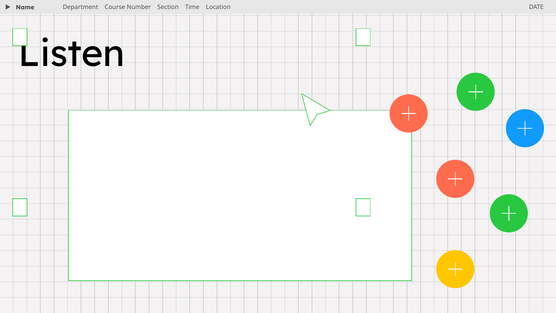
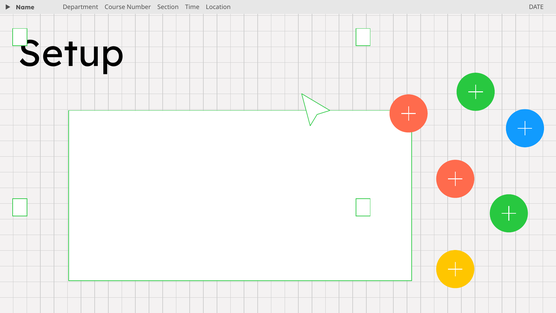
Listen: Listen -> Setup
